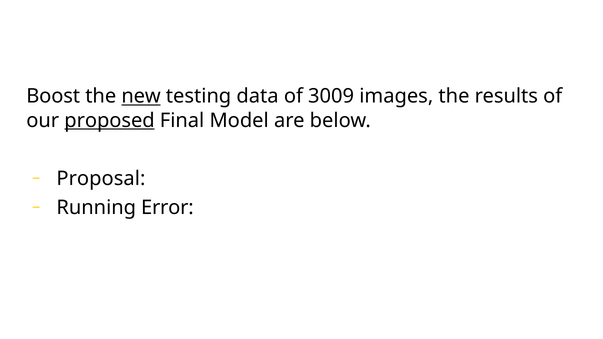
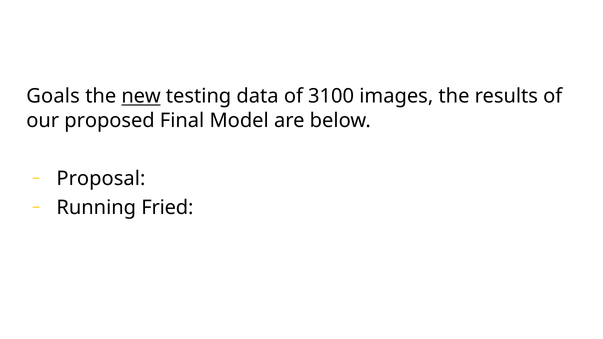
Boost: Boost -> Goals
3009: 3009 -> 3100
proposed underline: present -> none
Error: Error -> Fried
